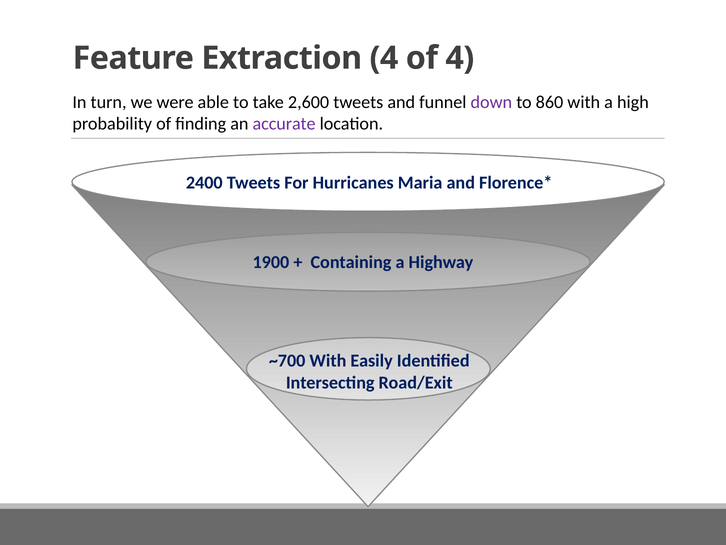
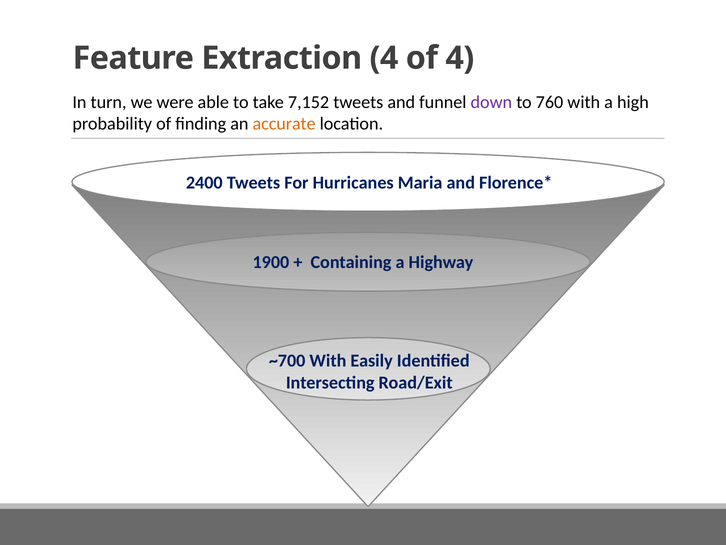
2,600: 2,600 -> 7,152
860: 860 -> 760
accurate colour: purple -> orange
